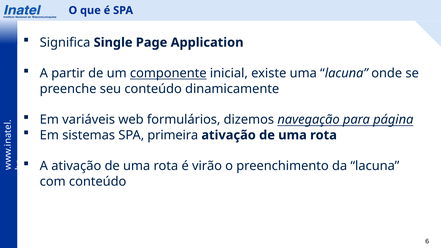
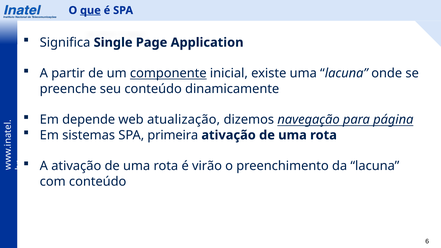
que underline: none -> present
variáveis: variáveis -> depende
formulários: formulários -> atualização
